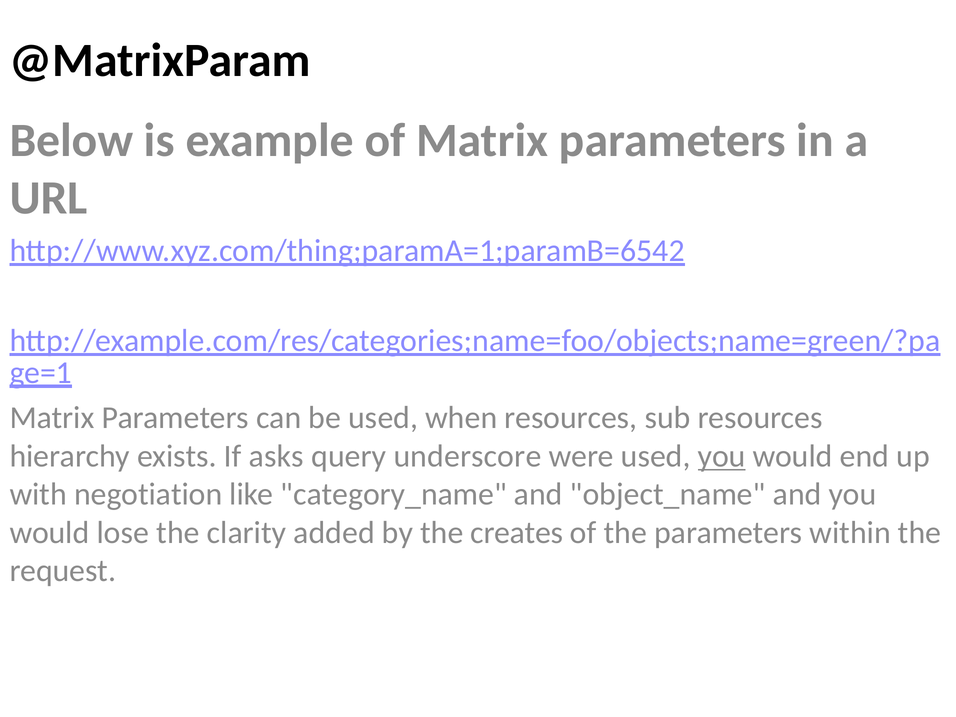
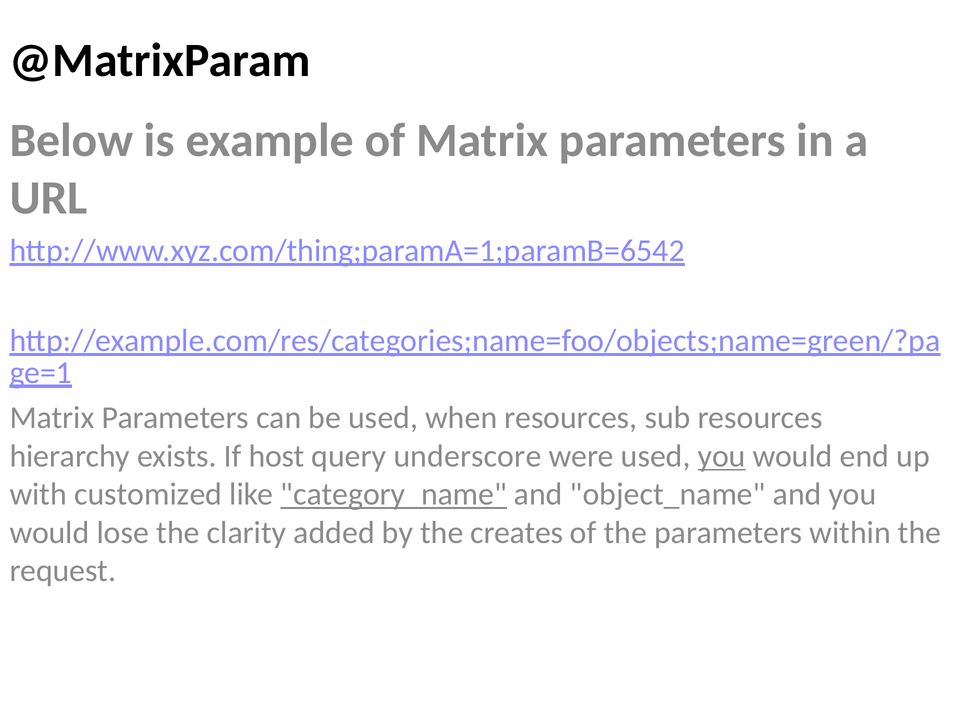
asks: asks -> host
negotiation: negotiation -> customized
category_name underline: none -> present
